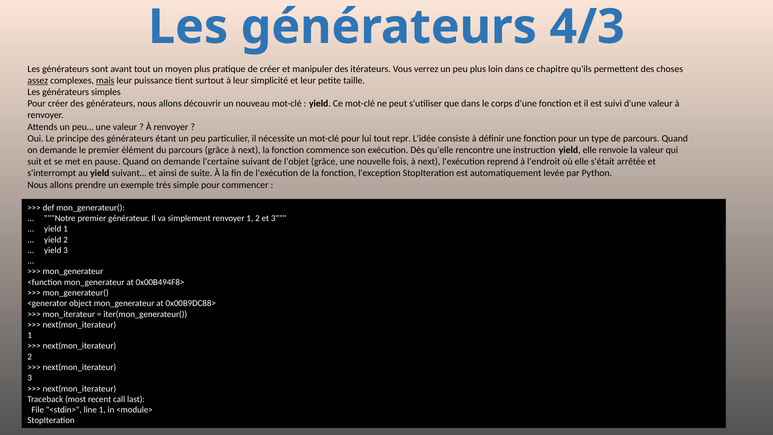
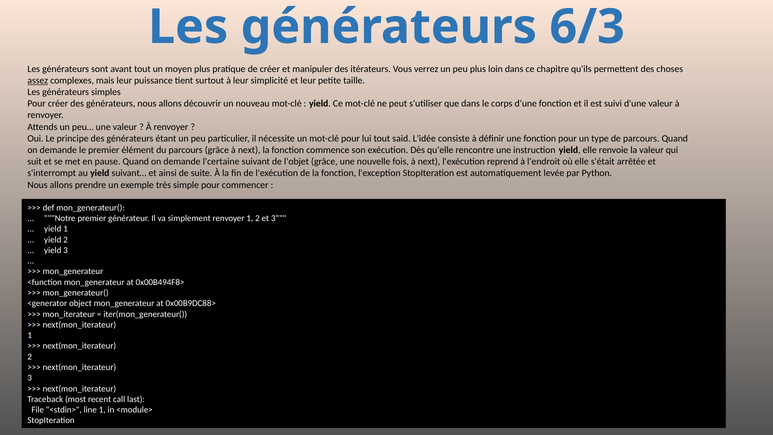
4/3: 4/3 -> 6/3
mais underline: present -> none
repr: repr -> said
